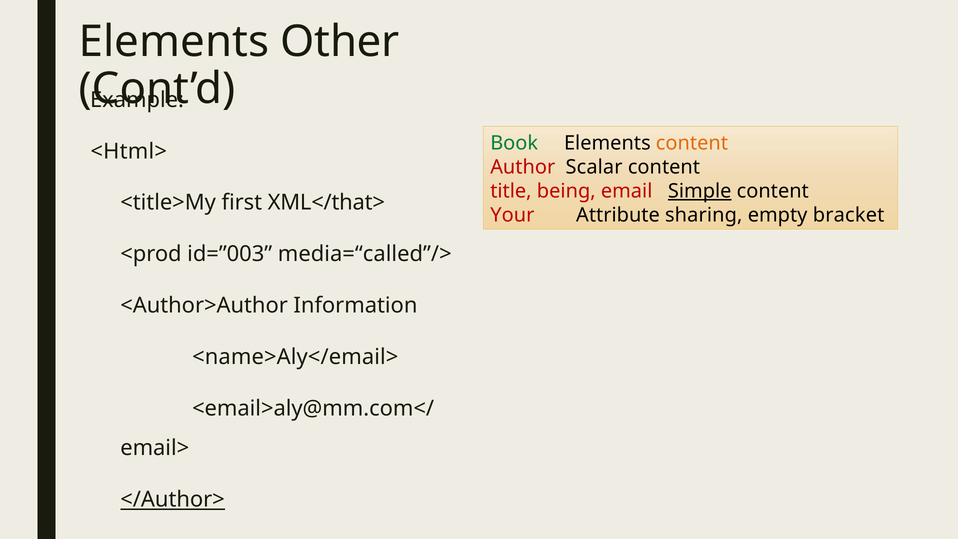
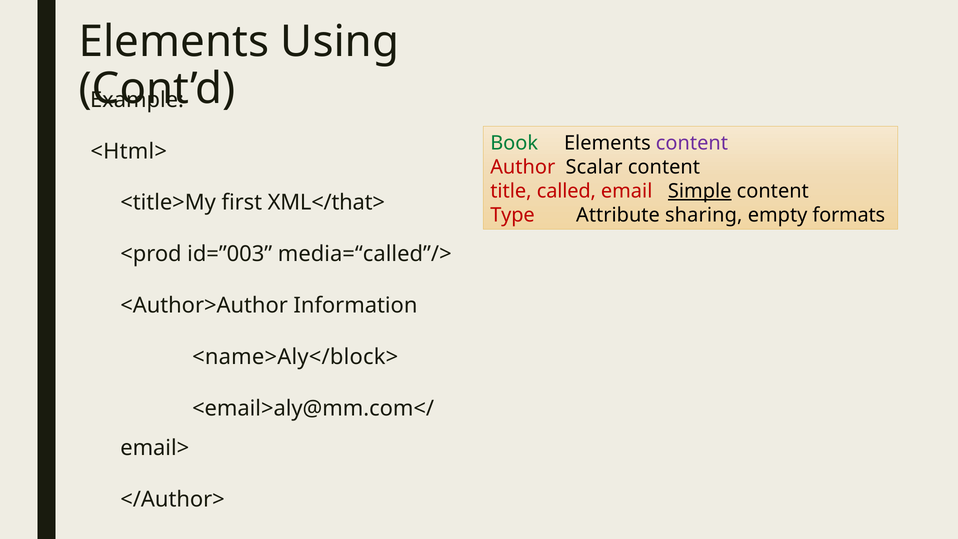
Other: Other -> Using
content at (692, 143) colour: orange -> purple
being: being -> called
Your: Your -> Type
bracket: bracket -> formats
<name>Aly</email>: <name>Aly</email> -> <name>Aly</block>
</Author> underline: present -> none
